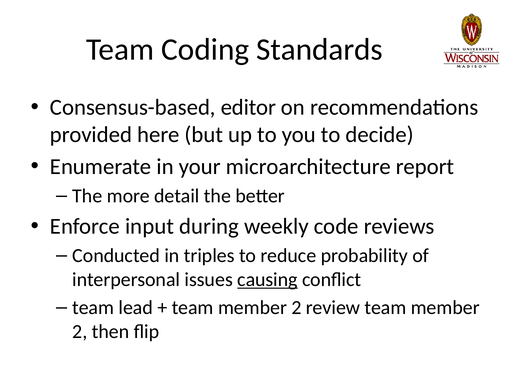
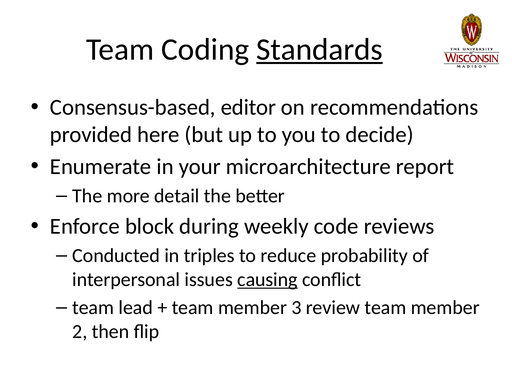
Standards underline: none -> present
input: input -> block
2 at (297, 308): 2 -> 3
